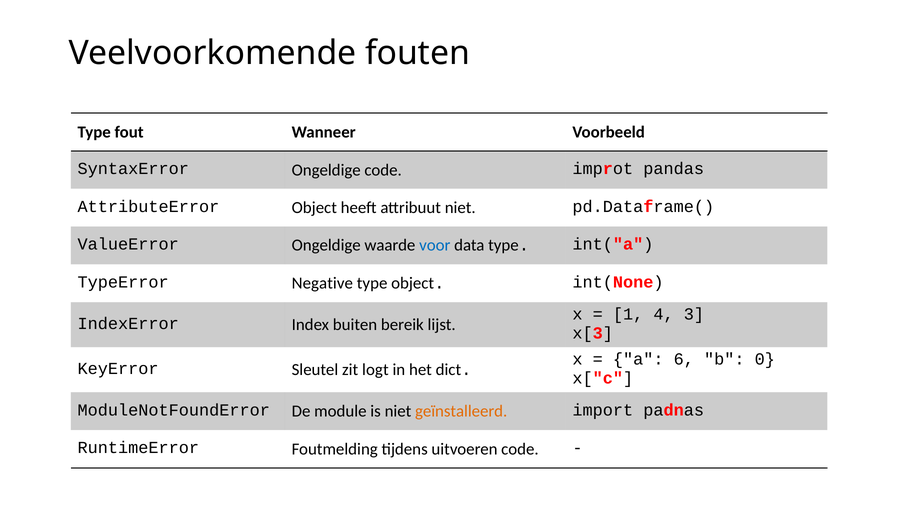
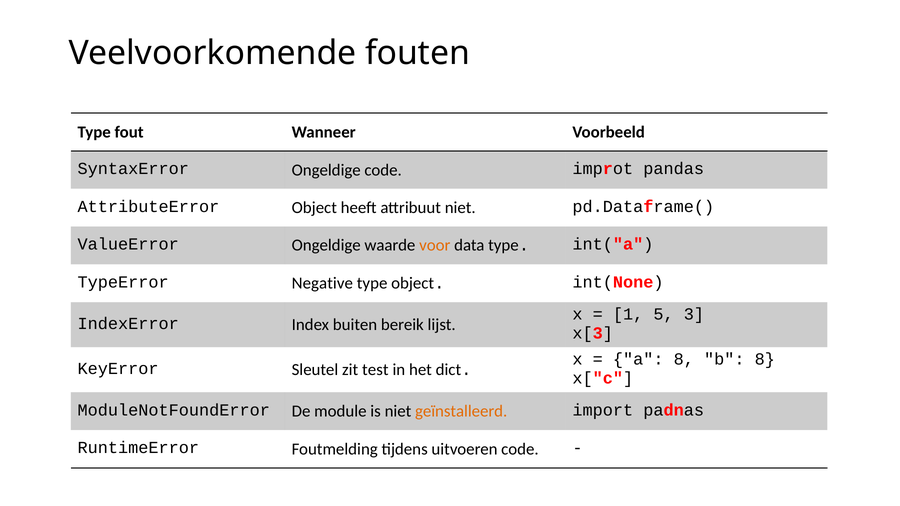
voor colour: blue -> orange
4: 4 -> 5
a 6: 6 -> 8
b 0: 0 -> 8
logt: logt -> test
